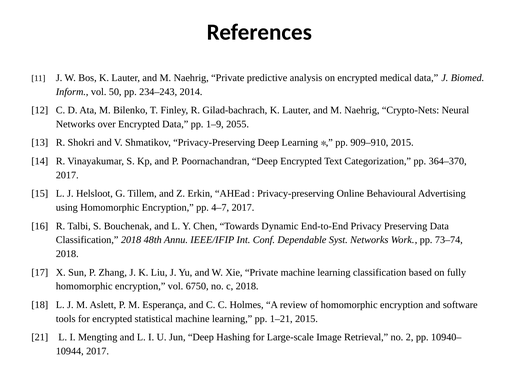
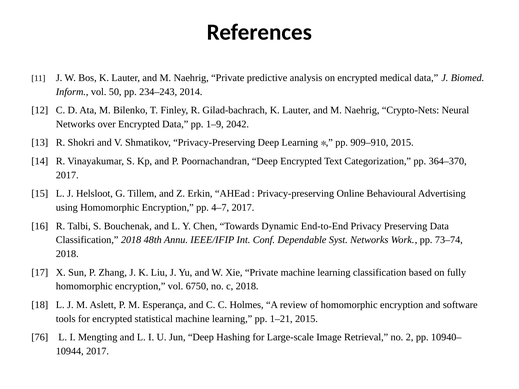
2055: 2055 -> 2042
21: 21 -> 76
